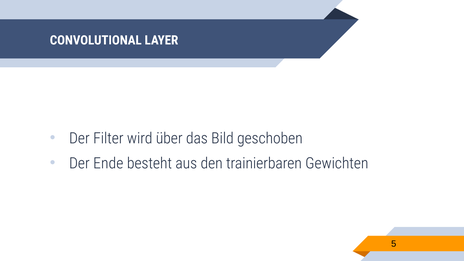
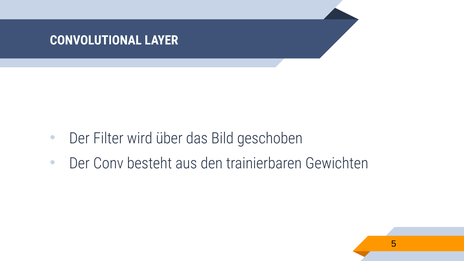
Ende: Ende -> Conv
